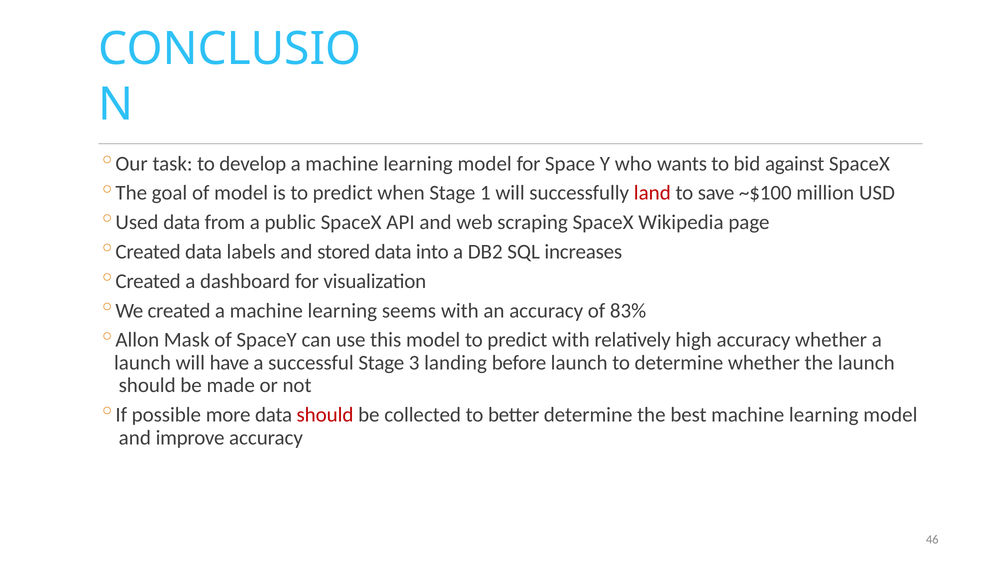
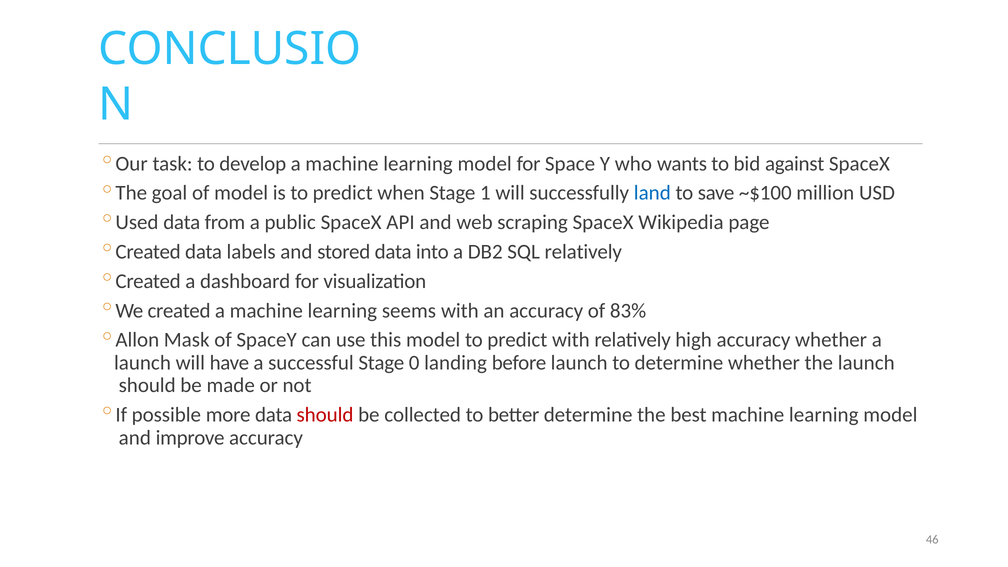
land colour: red -> blue
SQL increases: increases -> relatively
3: 3 -> 0
